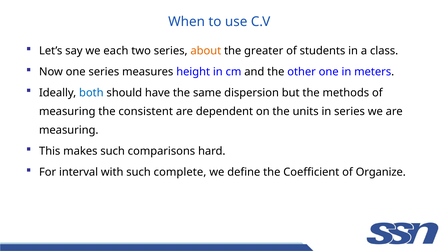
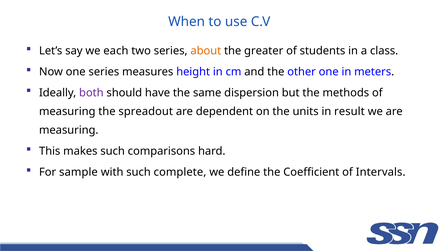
both colour: blue -> purple
consistent: consistent -> spreadout
in series: series -> result
interval: interval -> sample
Organize: Organize -> Intervals
